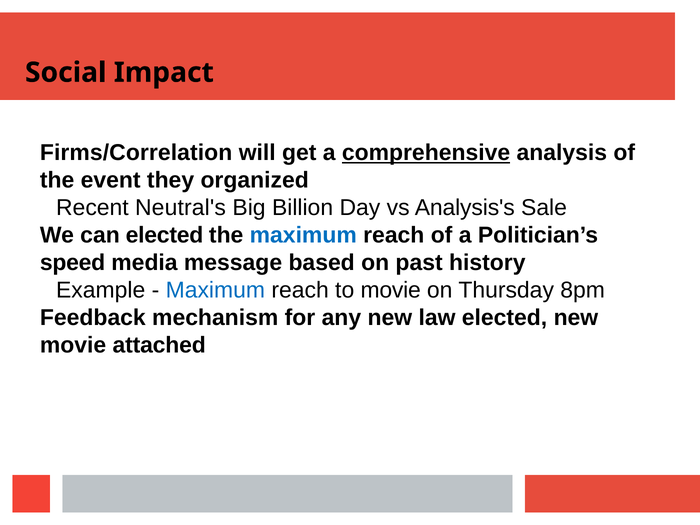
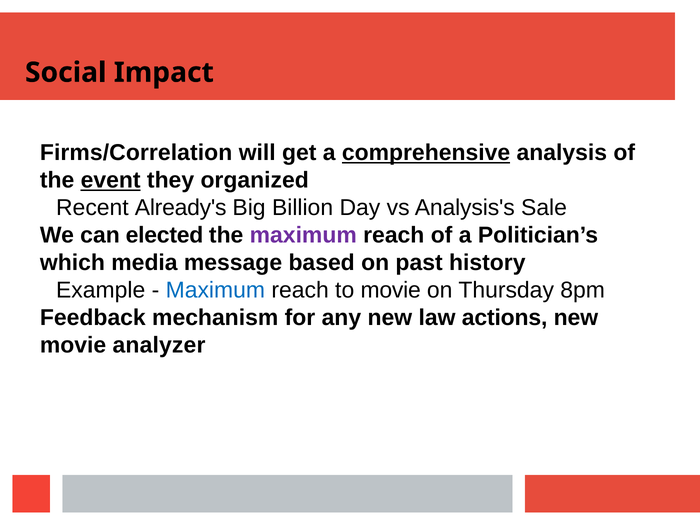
event underline: none -> present
Neutral's: Neutral's -> Already's
maximum at (303, 235) colour: blue -> purple
speed: speed -> which
law elected: elected -> actions
attached: attached -> analyzer
